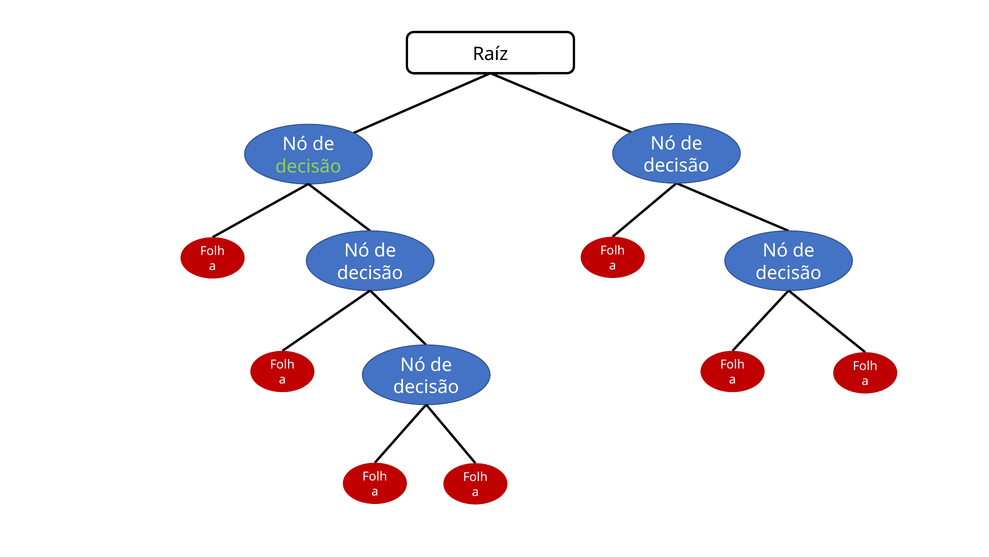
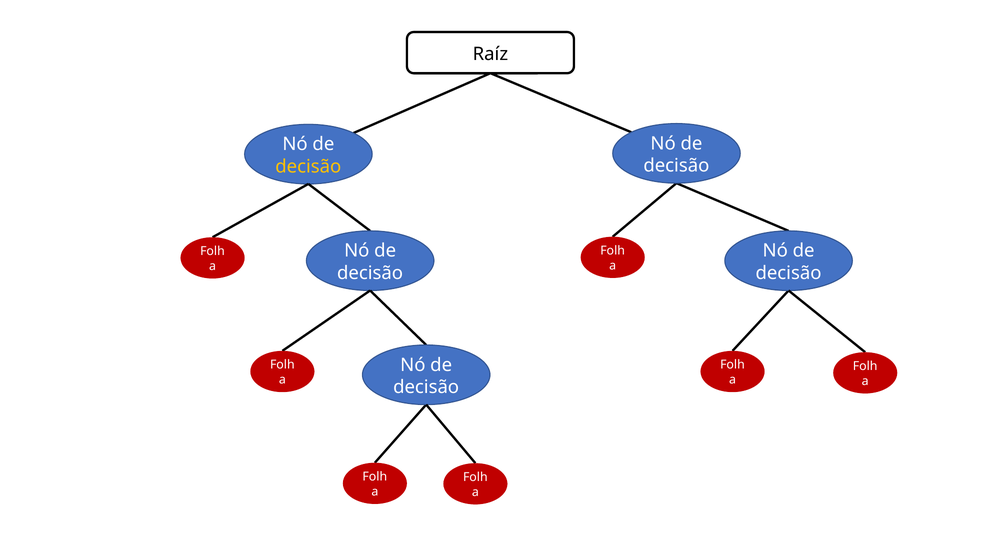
decisão at (308, 166) colour: light green -> yellow
